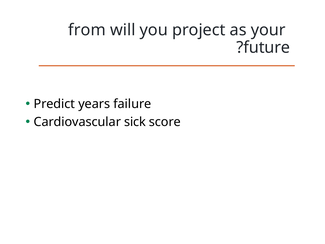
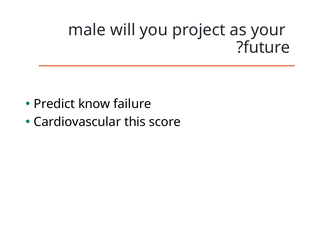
from: from -> male
years: years -> know
sick: sick -> this
